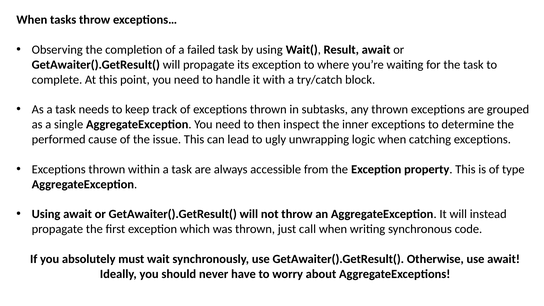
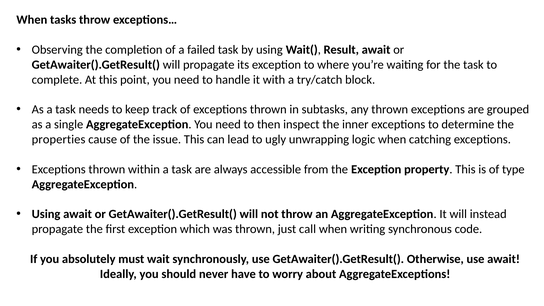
performed: performed -> properties
